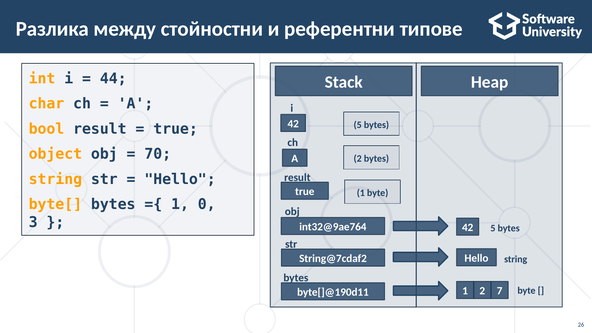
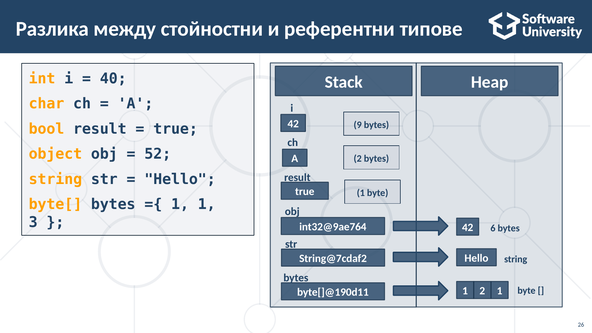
44: 44 -> 40
5 at (358, 125): 5 -> 9
70: 70 -> 52
1 0: 0 -> 1
5 at (493, 228): 5 -> 6
2 7: 7 -> 1
